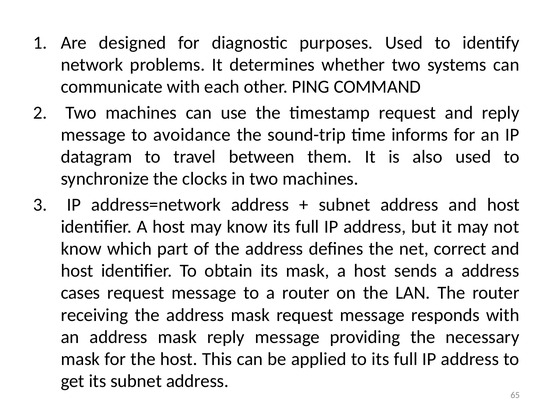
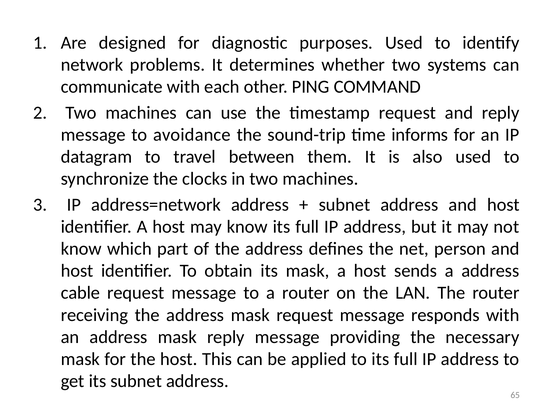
correct: correct -> person
cases: cases -> cable
